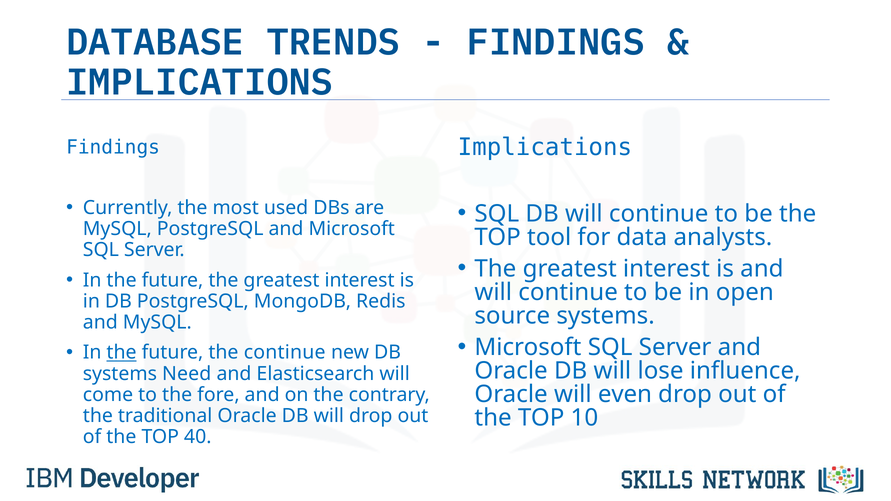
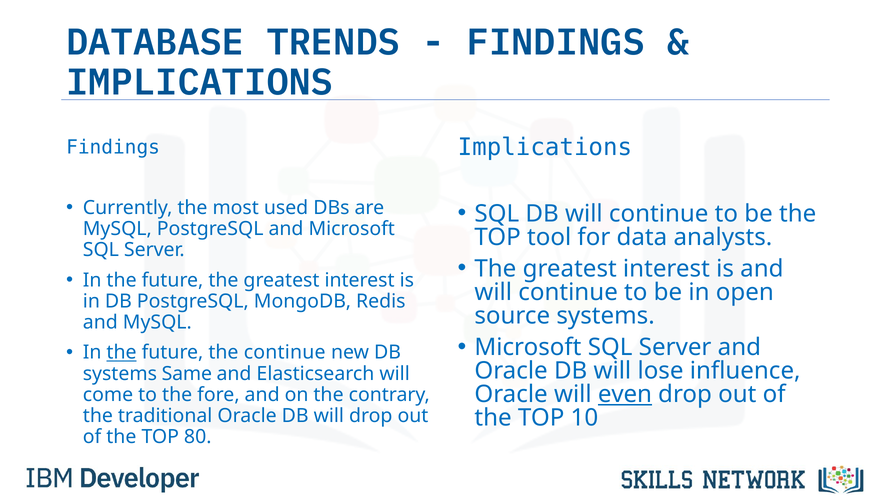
Need: Need -> Same
even underline: none -> present
40: 40 -> 80
